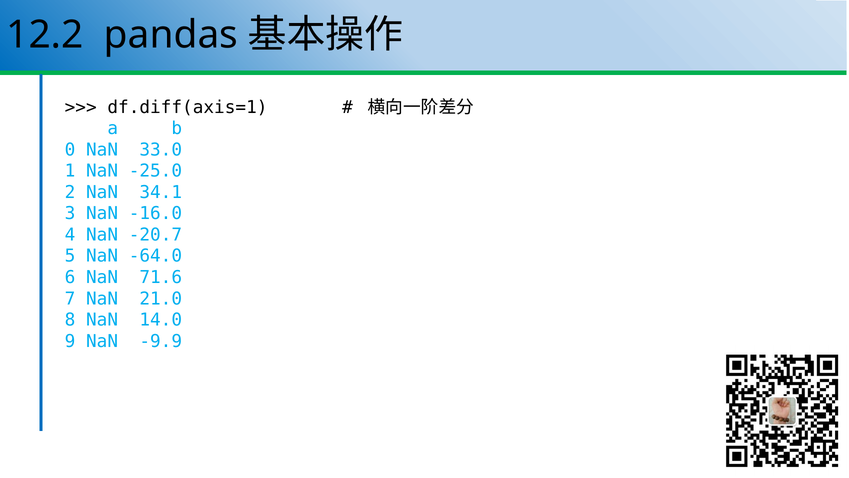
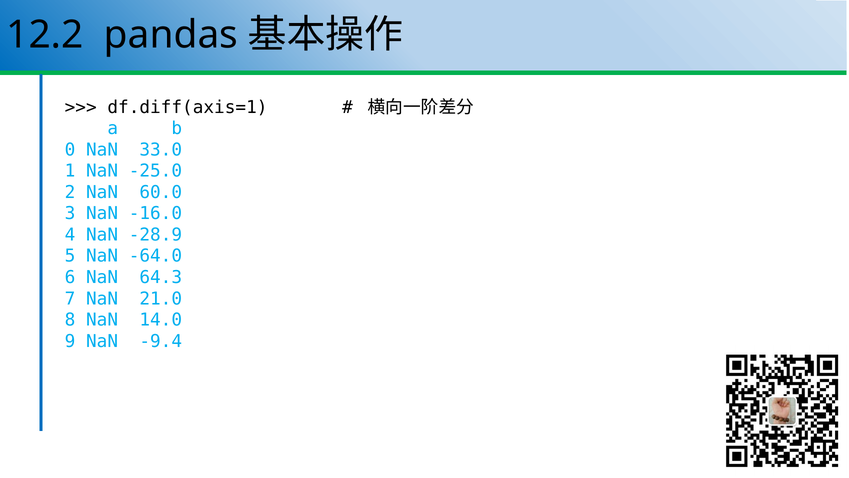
34.1: 34.1 -> 60.0
-20.7: -20.7 -> -28.9
71.6: 71.6 -> 64.3
-9.9: -9.9 -> -9.4
